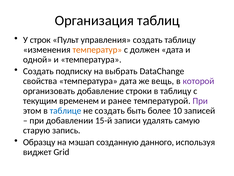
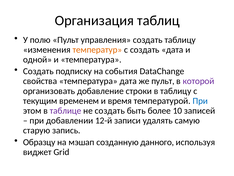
строк: строк -> полю
с должен: должен -> создать
выбрать: выбрать -> события
же вещь: вещь -> пульт
ранее: ранее -> время
При at (200, 101) colour: purple -> blue
таблице colour: blue -> purple
15-й: 15-й -> 12-й
